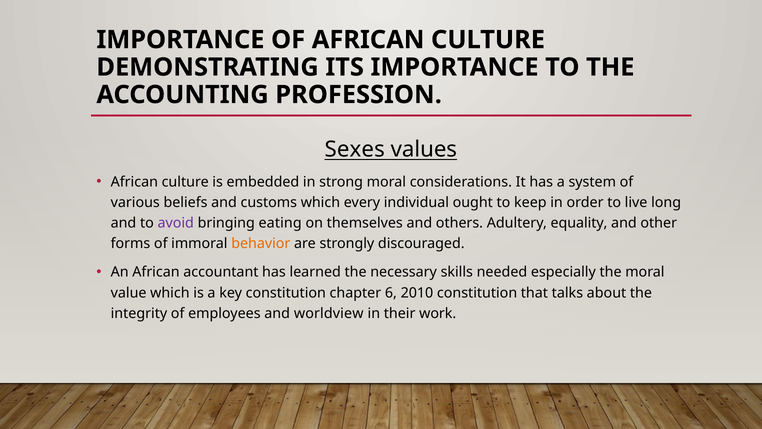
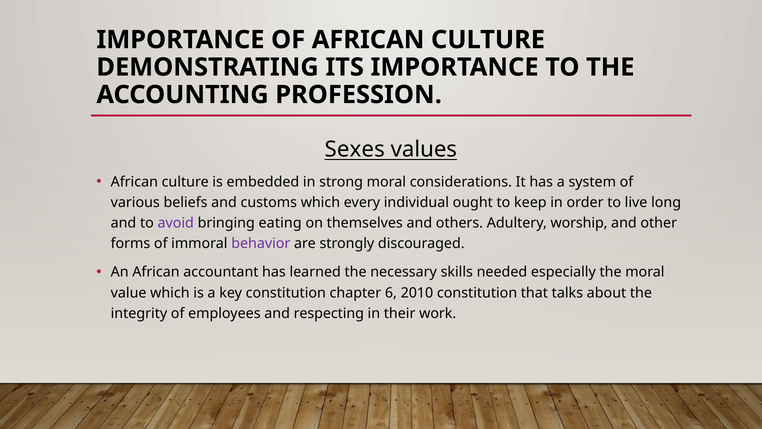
equality: equality -> worship
behavior colour: orange -> purple
worldview: worldview -> respecting
